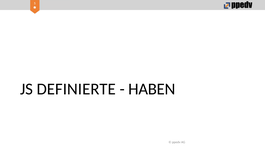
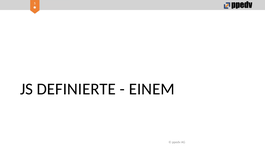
HABEN: HABEN -> EINEM
